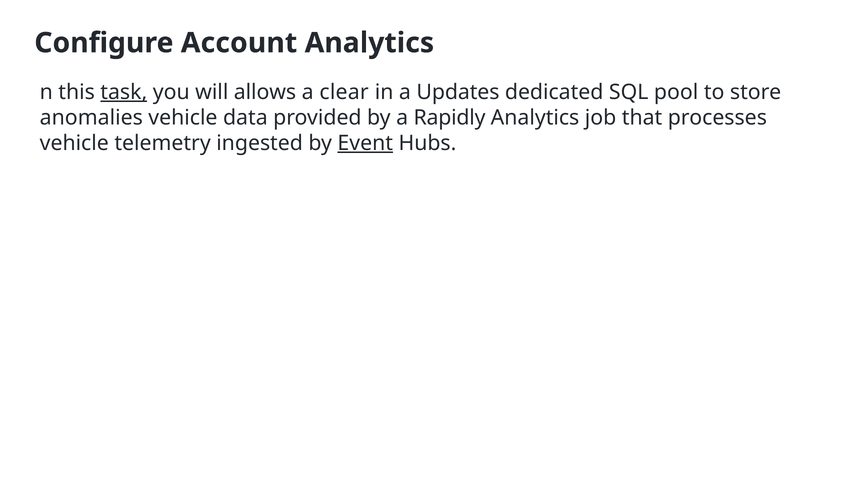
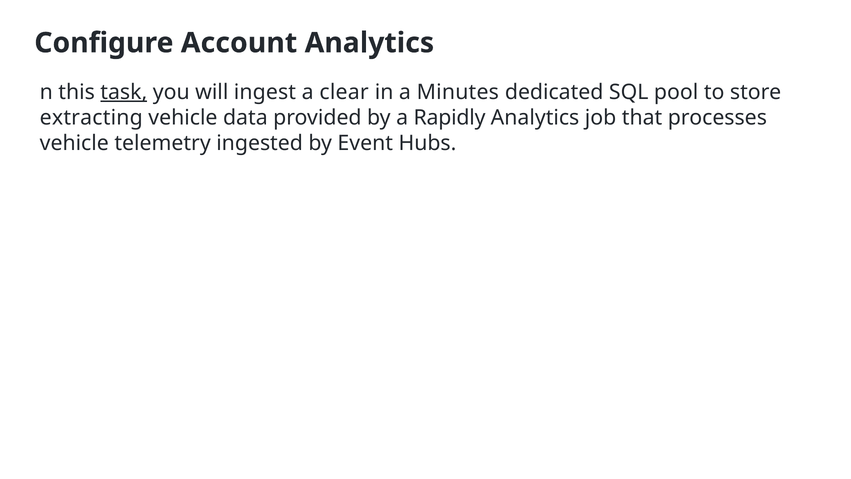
allows: allows -> ingest
Updates: Updates -> Minutes
anomalies: anomalies -> extracting
Event underline: present -> none
